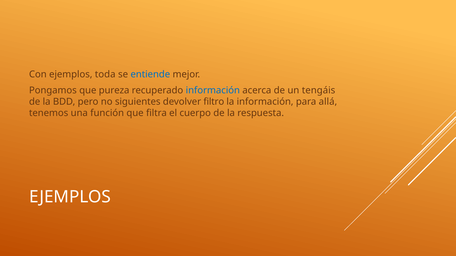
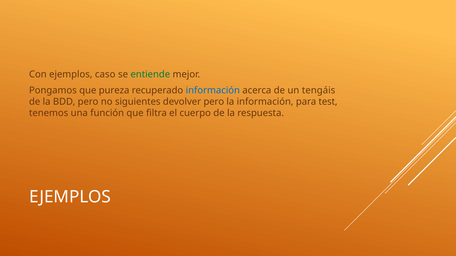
toda: toda -> caso
entiende colour: blue -> green
devolver filtro: filtro -> pero
allá: allá -> test
